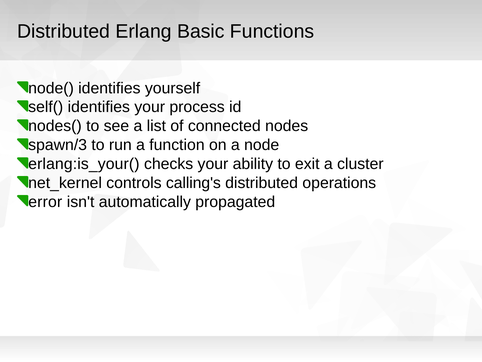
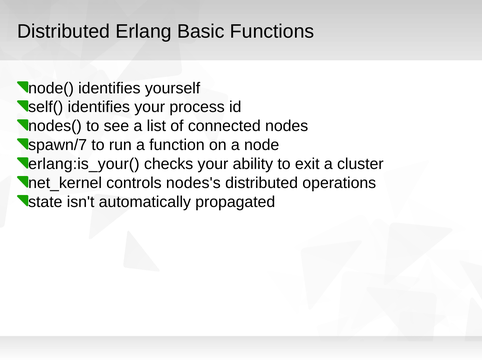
spawn/3: spawn/3 -> spawn/7
calling's: calling's -> nodes's
error: error -> state
